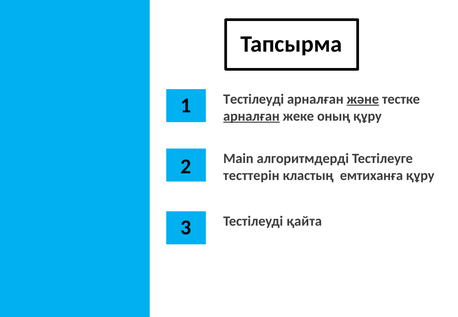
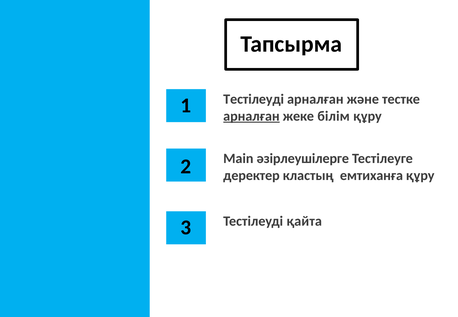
және underline: present -> none
оның: оның -> білім
алгоритмдерді: алгоритмдерді -> әзірлеушілерге
тесттерін: тесттерін -> деректер
